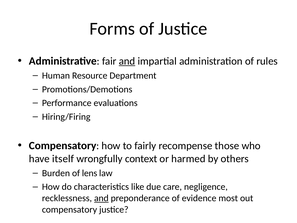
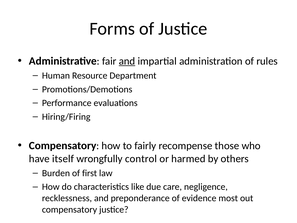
context: context -> control
lens: lens -> first
and at (101, 198) underline: present -> none
